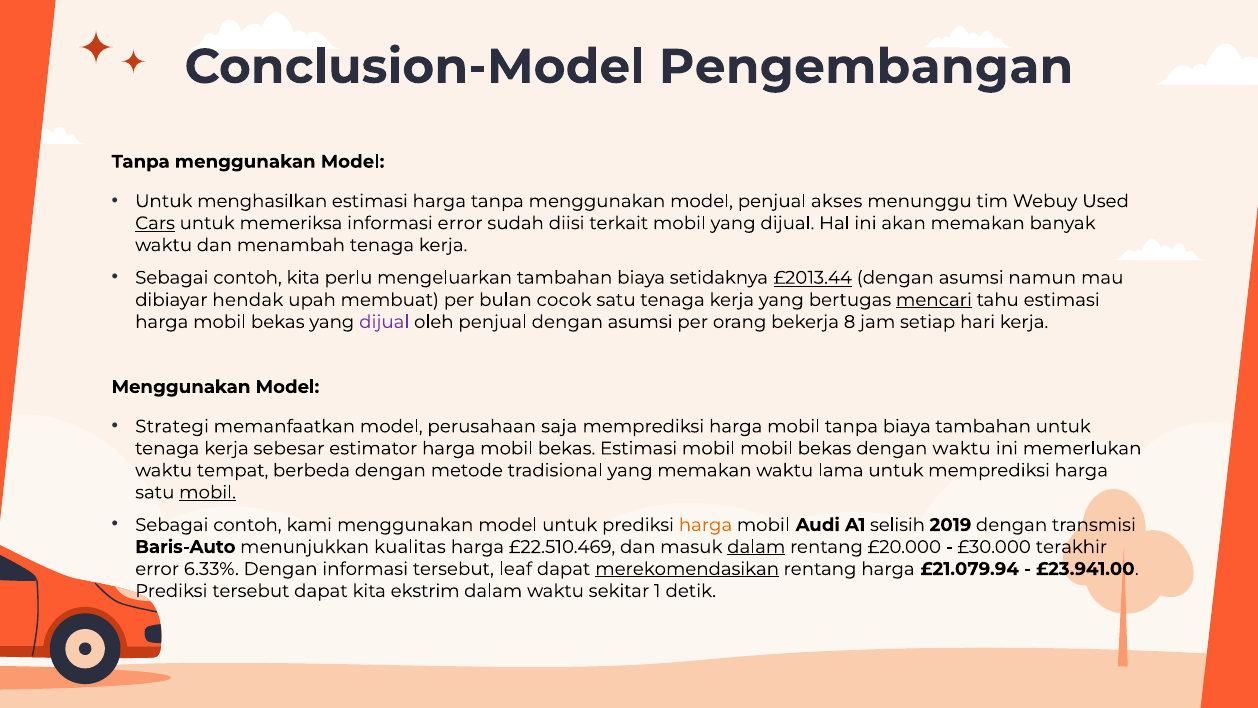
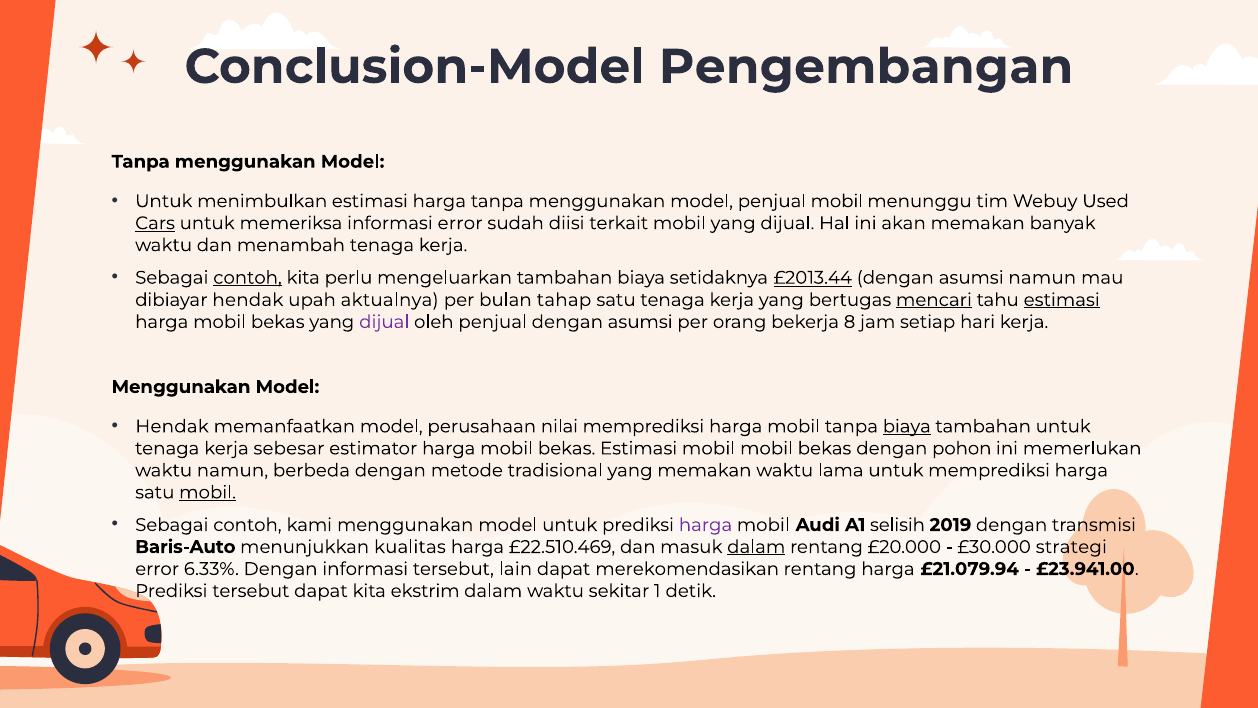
menghasilkan: menghasilkan -> menimbulkan
penjual akses: akses -> mobil
contoh at (247, 278) underline: none -> present
membuat: membuat -> aktualnya
cocok: cocok -> tahap
estimasi at (1062, 300) underline: none -> present
Strategi at (172, 426): Strategi -> Hendak
saja: saja -> nilai
biaya at (907, 426) underline: none -> present
dengan waktu: waktu -> pohon
waktu tempat: tempat -> namun
harga at (706, 525) colour: orange -> purple
terakhir: terakhir -> strategi
leaf: leaf -> lain
merekomendasikan underline: present -> none
